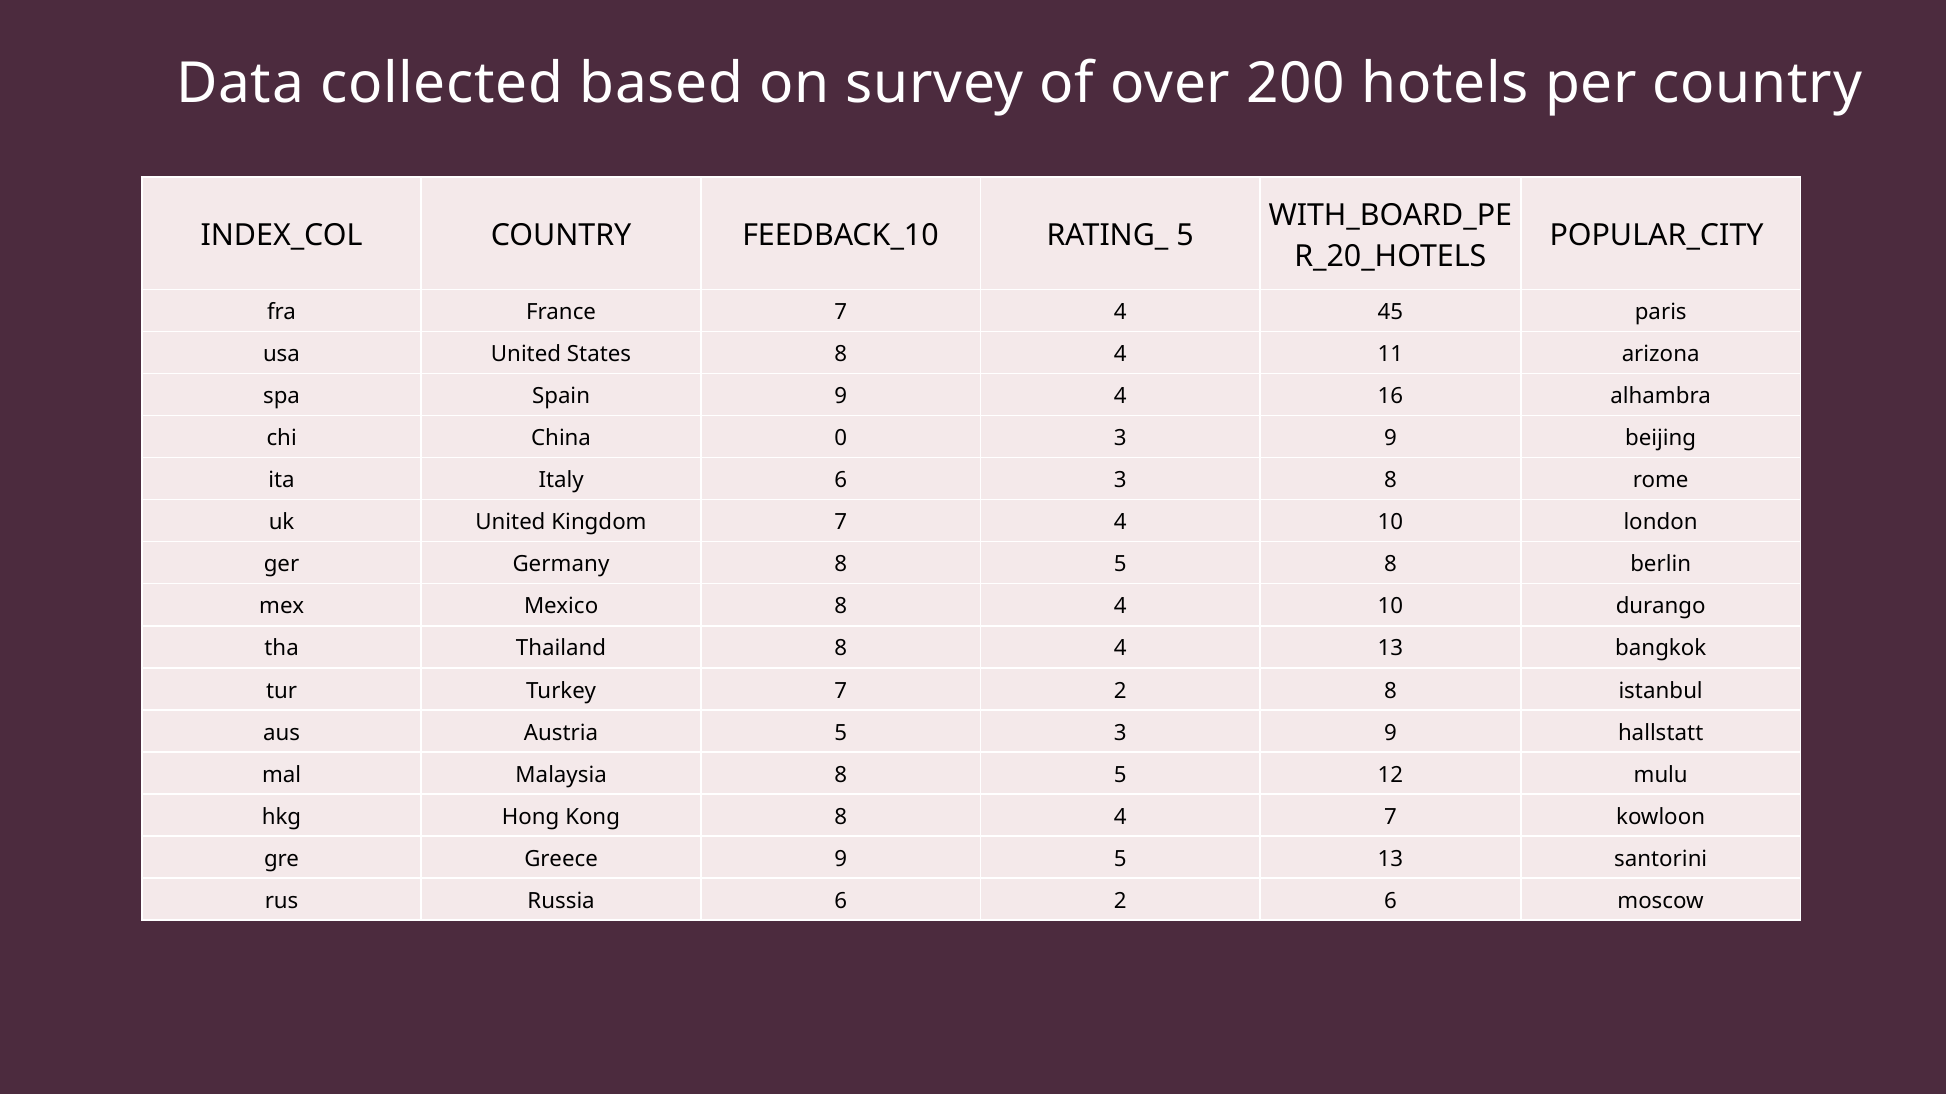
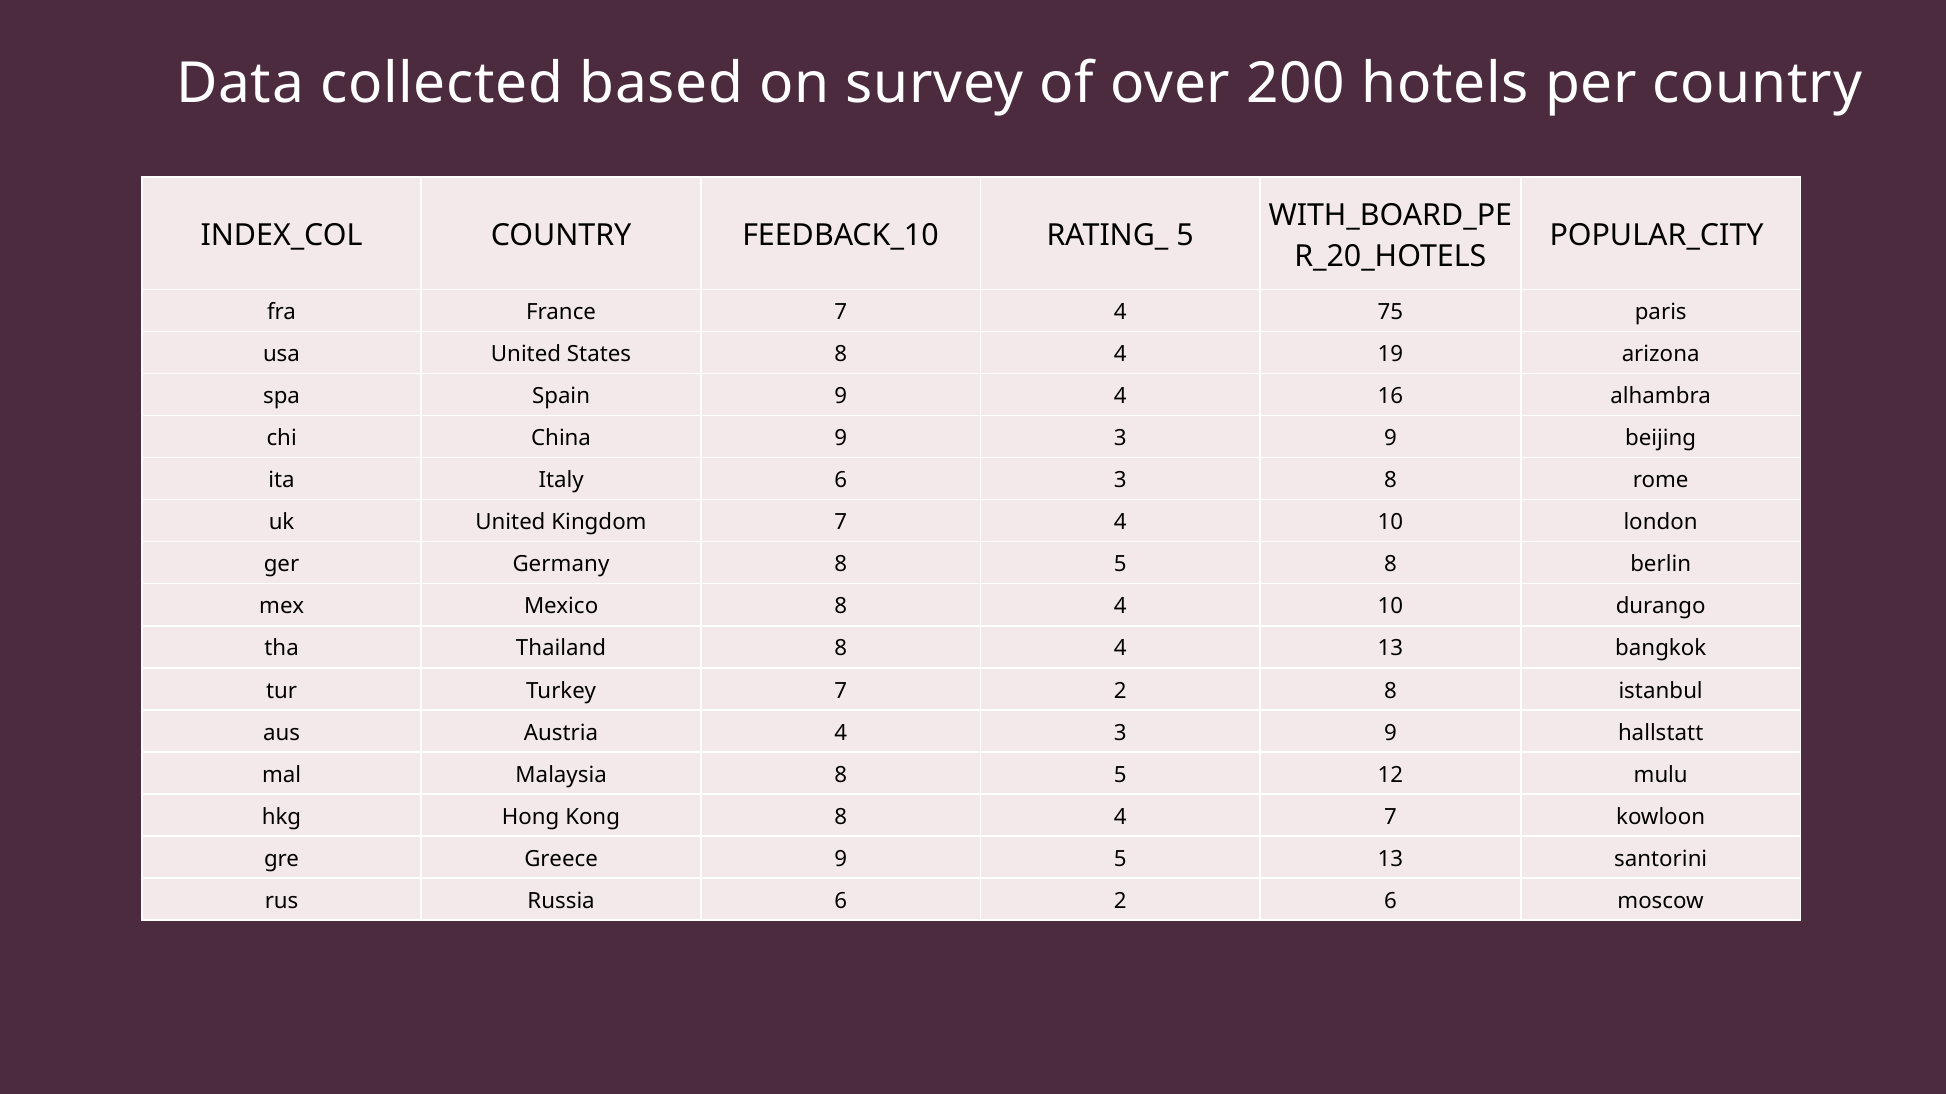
45: 45 -> 75
11: 11 -> 19
China 0: 0 -> 9
Austria 5: 5 -> 4
